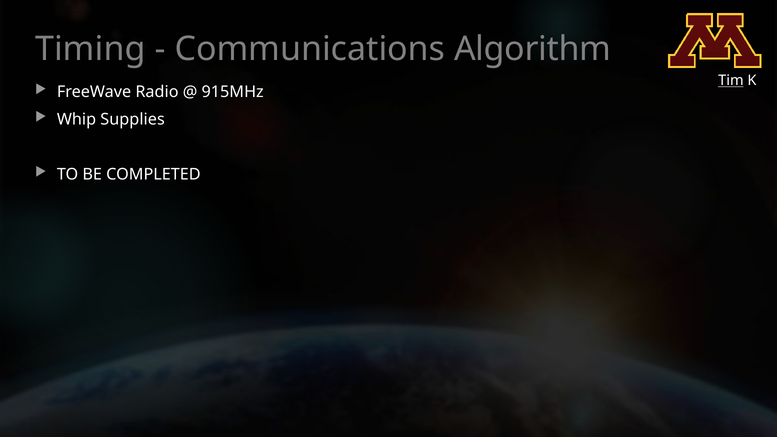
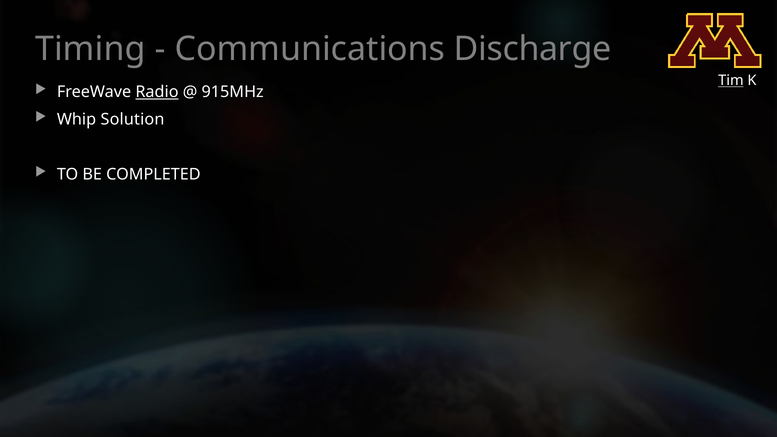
Algorithm: Algorithm -> Discharge
Radio underline: none -> present
Supplies: Supplies -> Solution
